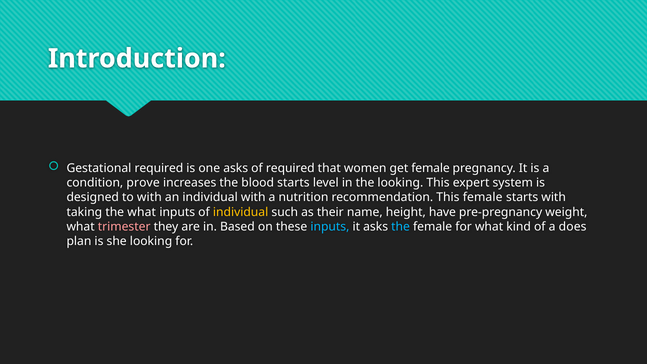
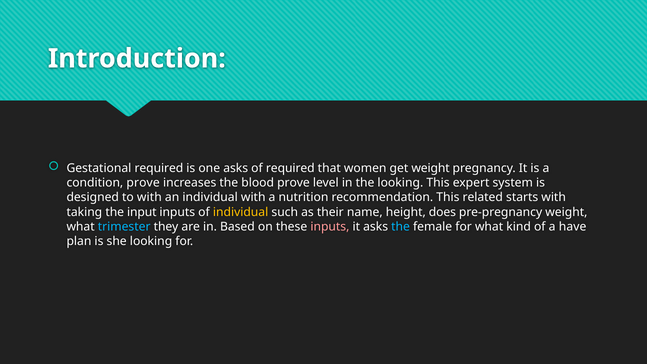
get female: female -> weight
blood starts: starts -> prove
This female: female -> related
the what: what -> input
have: have -> does
trimester colour: pink -> light blue
inputs at (330, 227) colour: light blue -> pink
does: does -> have
